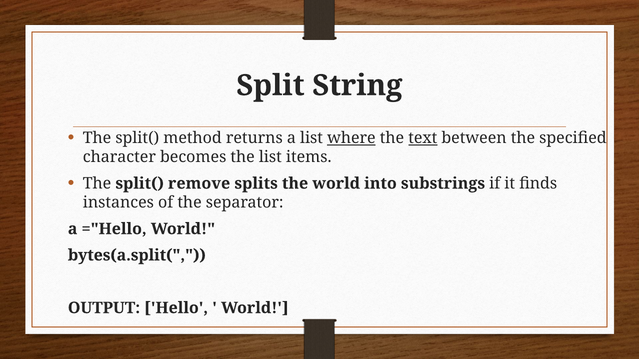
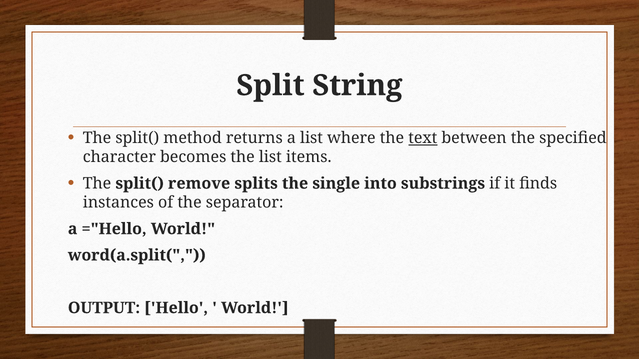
where underline: present -> none
the world: world -> single
bytes(a.split(: bytes(a.split( -> word(a.split(
